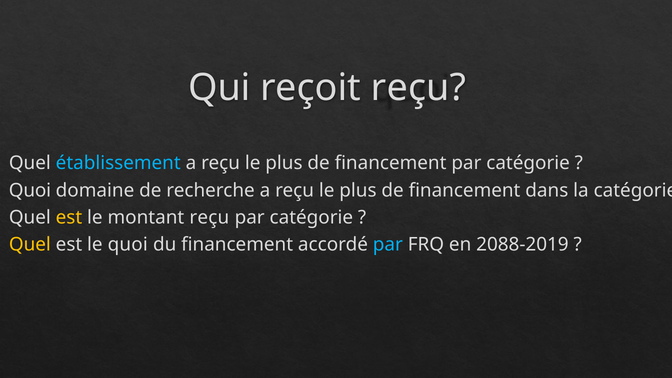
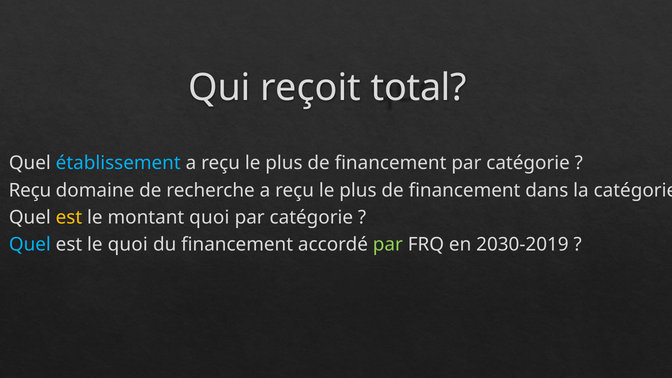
reçoit reçu: reçu -> total
Quoi at (30, 190): Quoi -> Reçu
montant reçu: reçu -> quoi
Quel at (30, 245) colour: yellow -> light blue
par at (388, 245) colour: light blue -> light green
2088-2019: 2088-2019 -> 2030-2019
